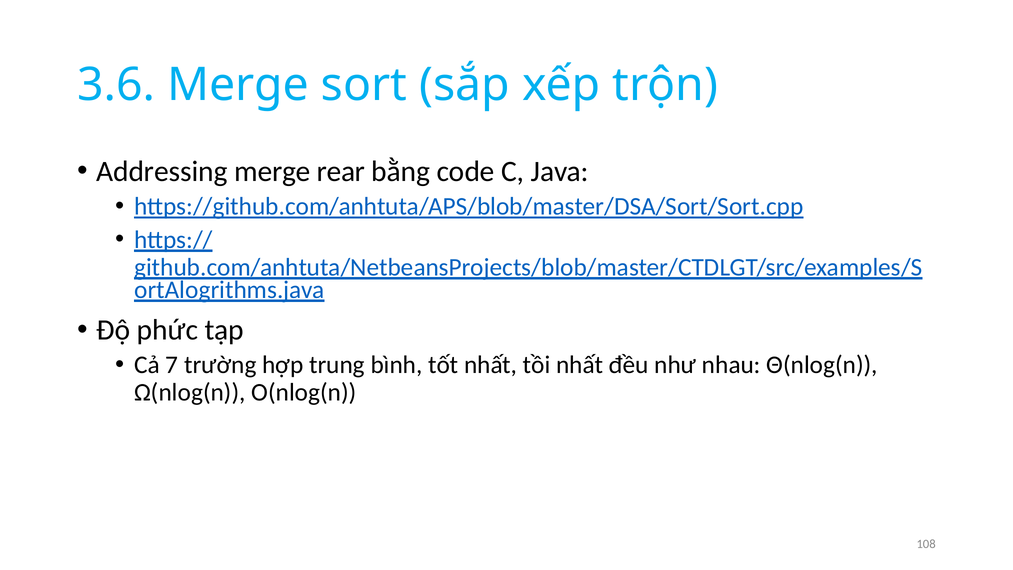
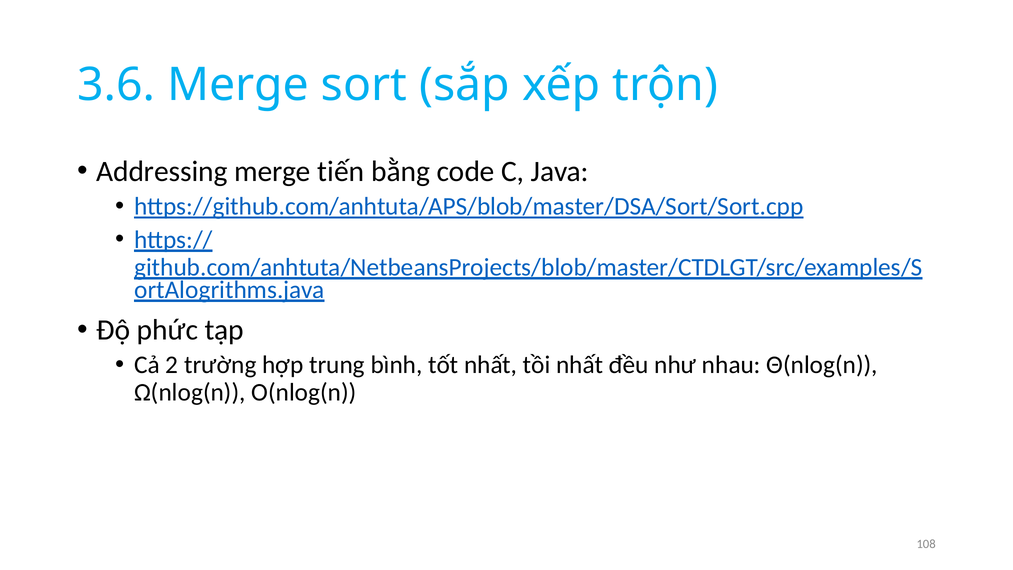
rear: rear -> tiến
7: 7 -> 2
